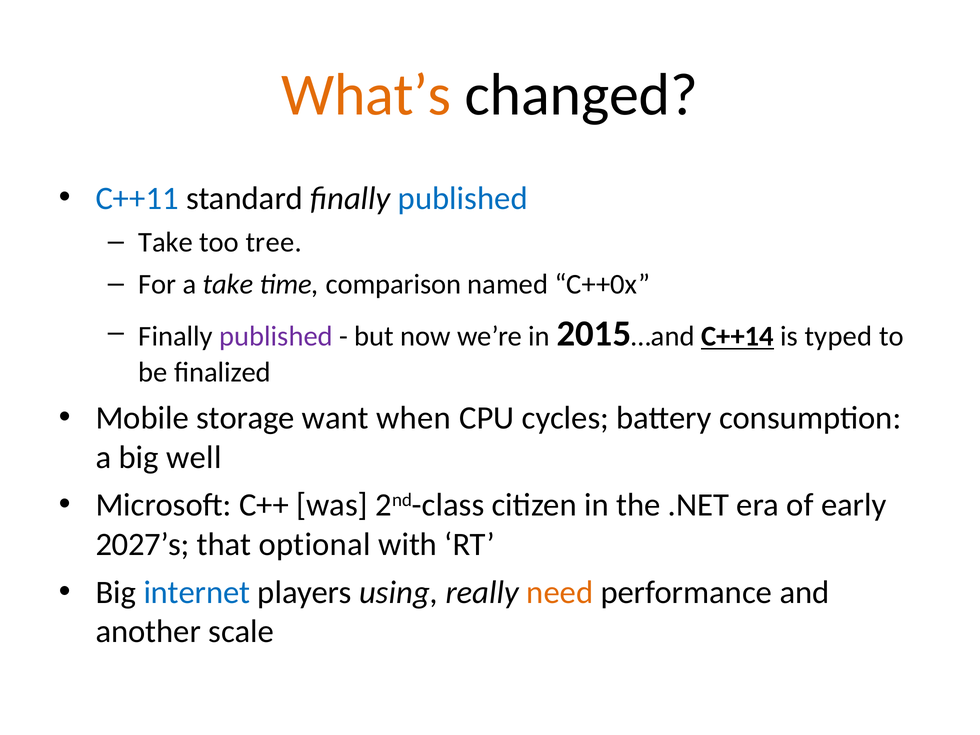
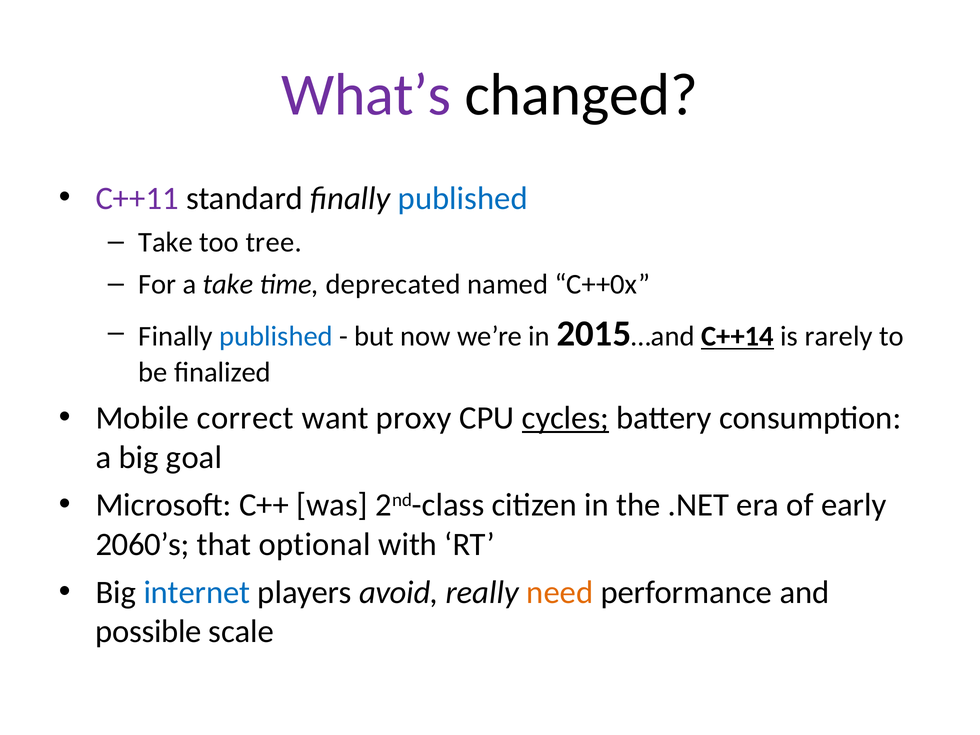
What’s colour: orange -> purple
C++11 colour: blue -> purple
comparison: comparison -> deprecated
published at (276, 336) colour: purple -> blue
typed: typed -> rarely
storage: storage -> correct
when: when -> proxy
cycles underline: none -> present
well: well -> goal
2027’s: 2027’s -> 2060’s
using: using -> avoid
another: another -> possible
